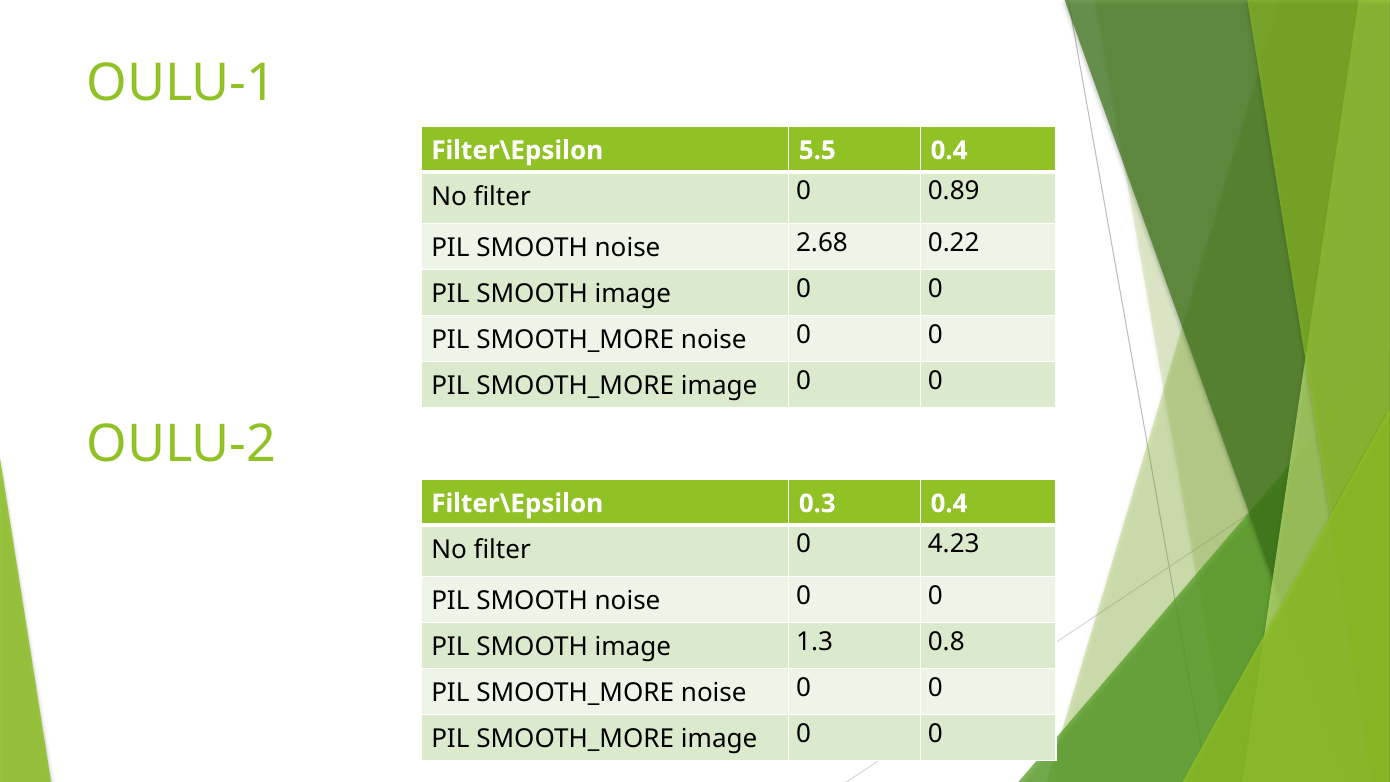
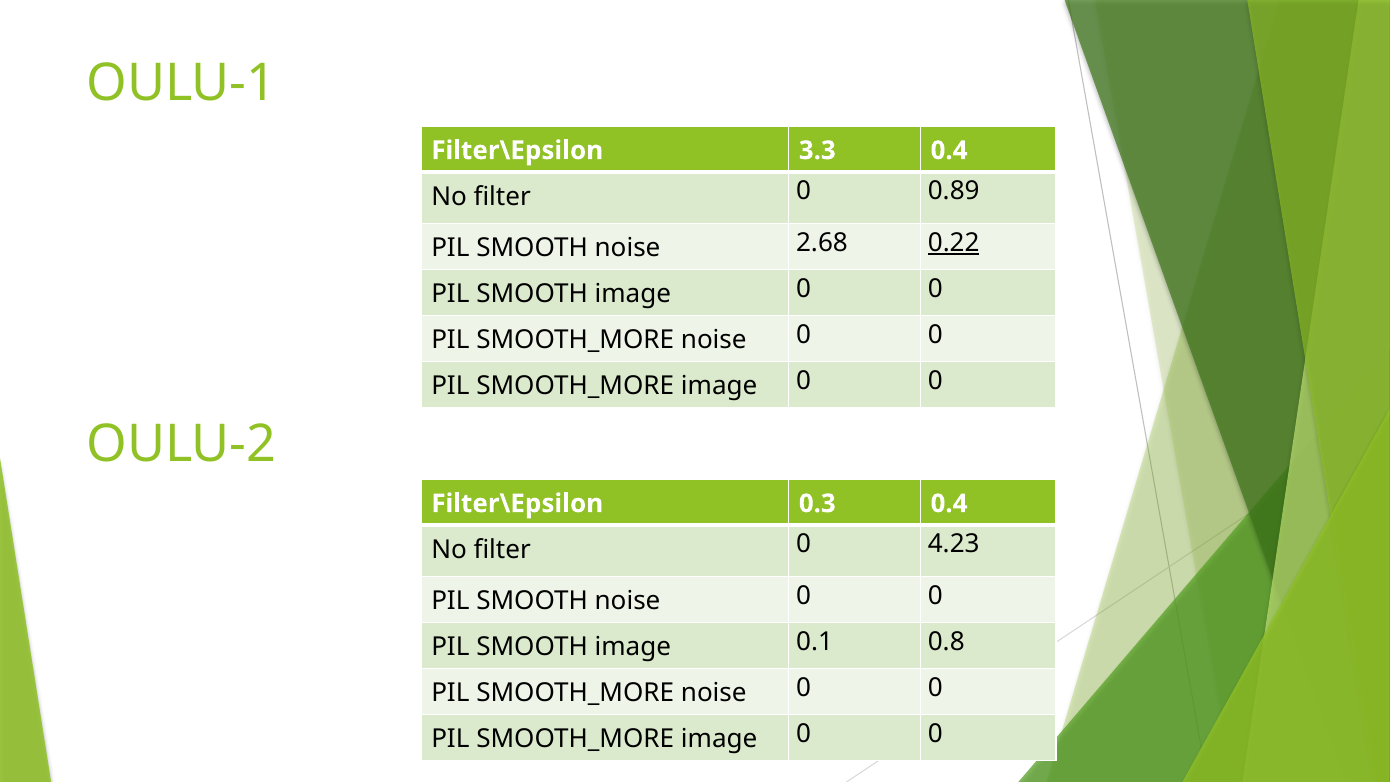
5.5: 5.5 -> 3.3
0.22 underline: none -> present
1.3: 1.3 -> 0.1
